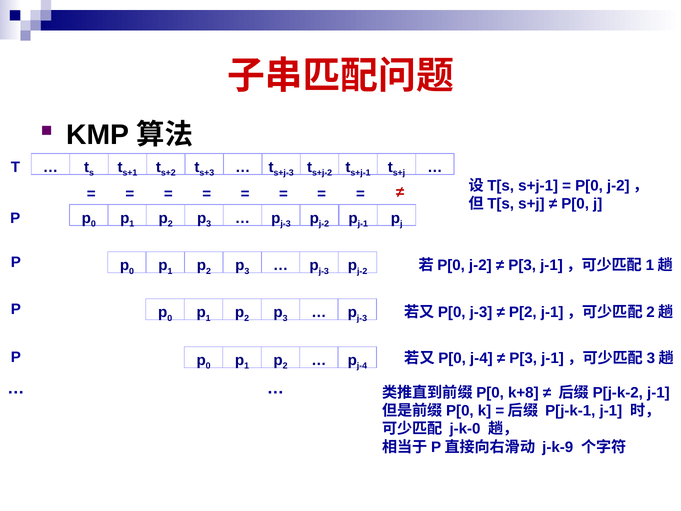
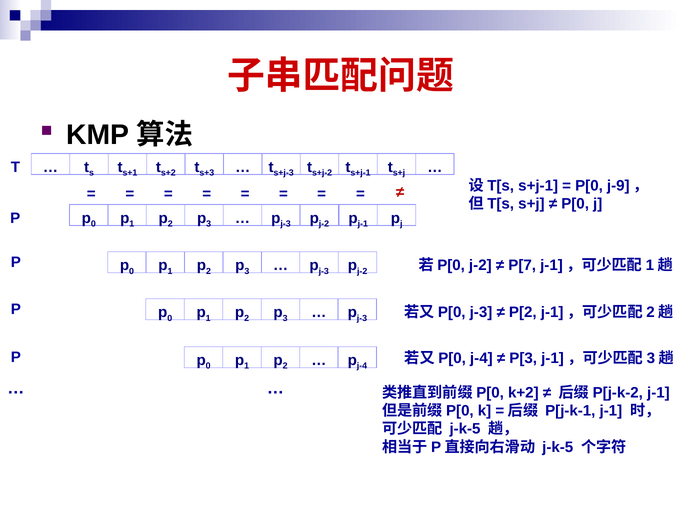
P[0 j-2: j-2 -> j-9
P[3 at (522, 265): P[3 -> P[7
k+8: k+8 -> k+2
j-k-0 at (465, 429): j-k-0 -> j-k-5
j-k-9 at (558, 447): j-k-9 -> j-k-5
